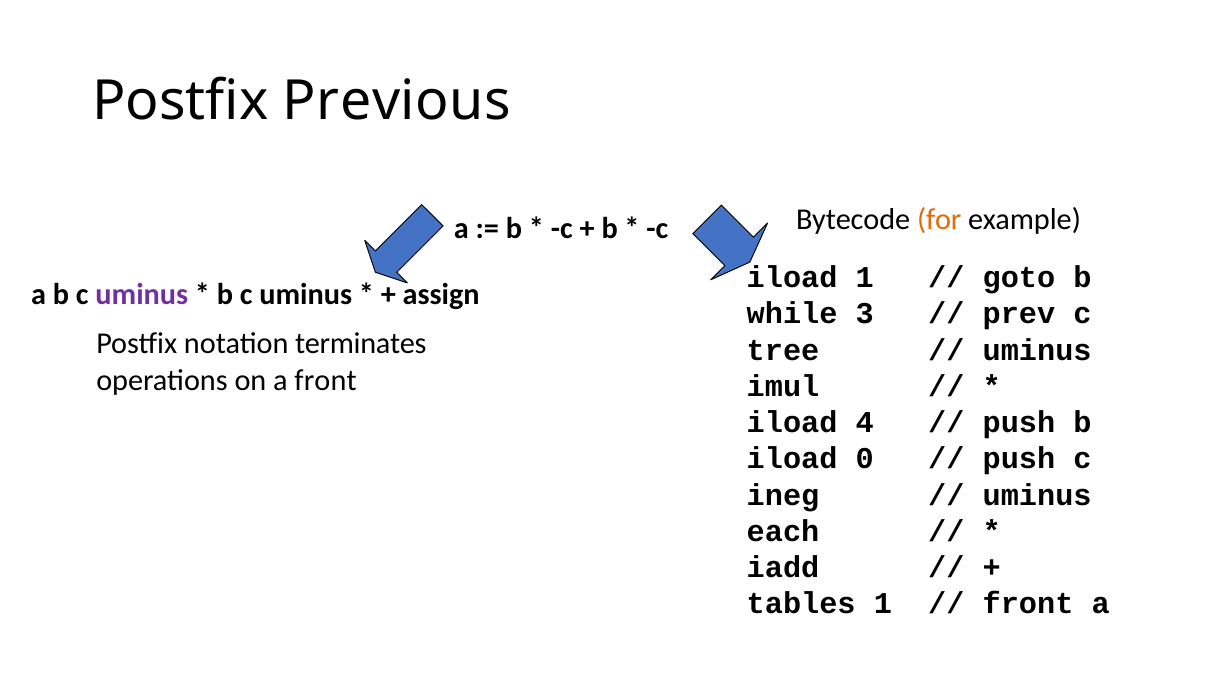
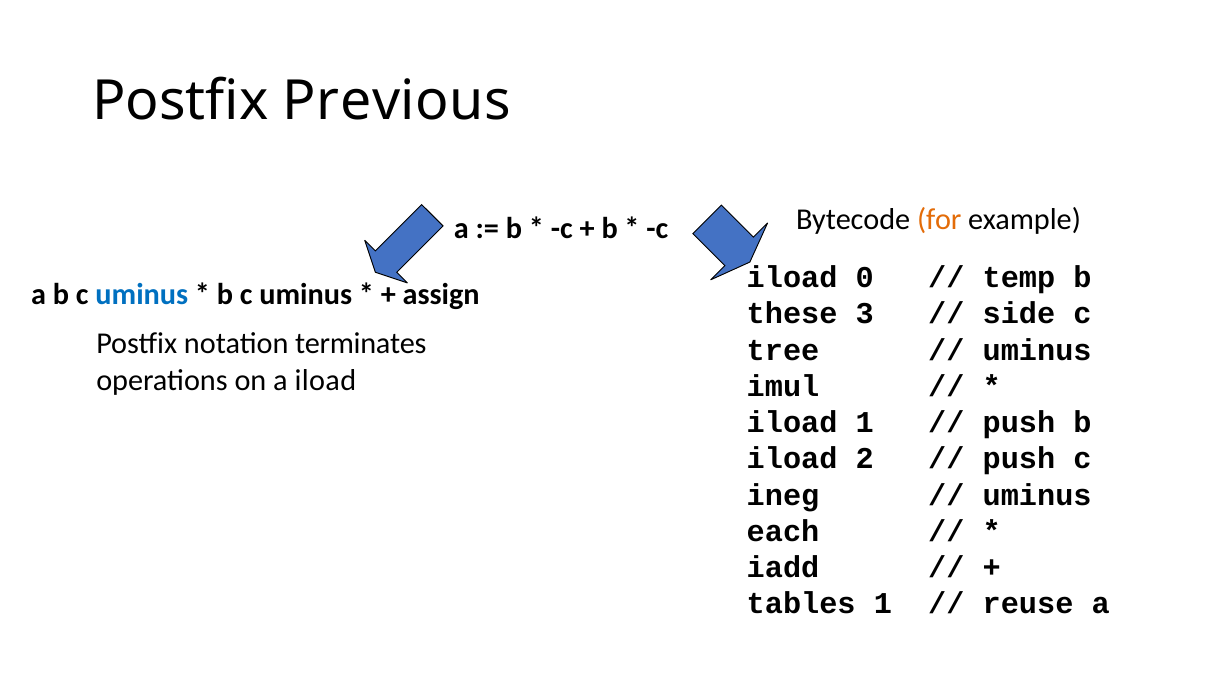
1 at (865, 278): 1 -> 0
goto: goto -> temp
uminus at (142, 295) colour: purple -> blue
while: while -> these
prev: prev -> side
a front: front -> iload
iload 4: 4 -> 1
0: 0 -> 2
front at (1028, 604): front -> reuse
